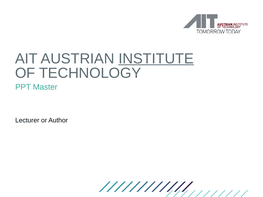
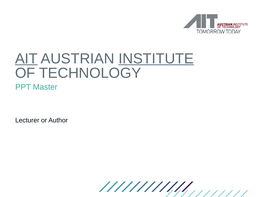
AIT underline: none -> present
